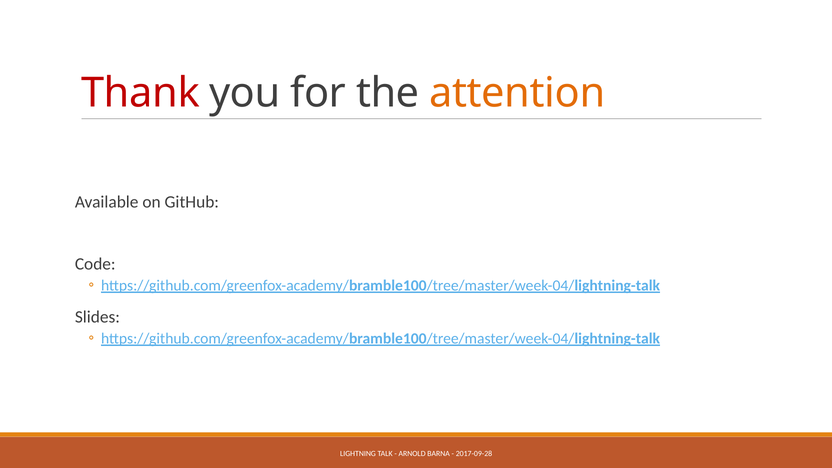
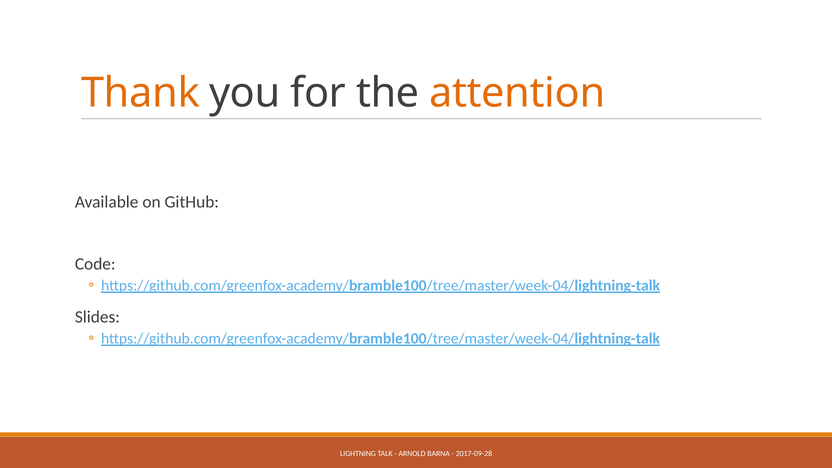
Thank colour: red -> orange
